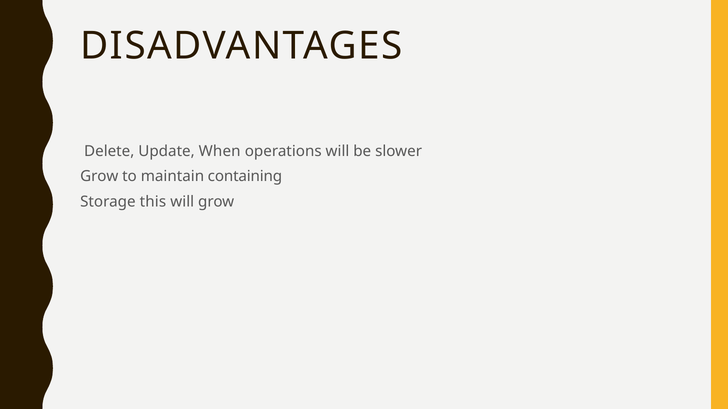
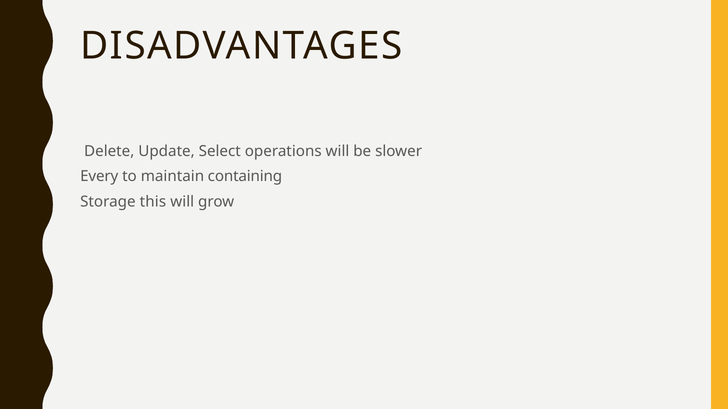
When: When -> Select
Grow at (99, 177): Grow -> Every
